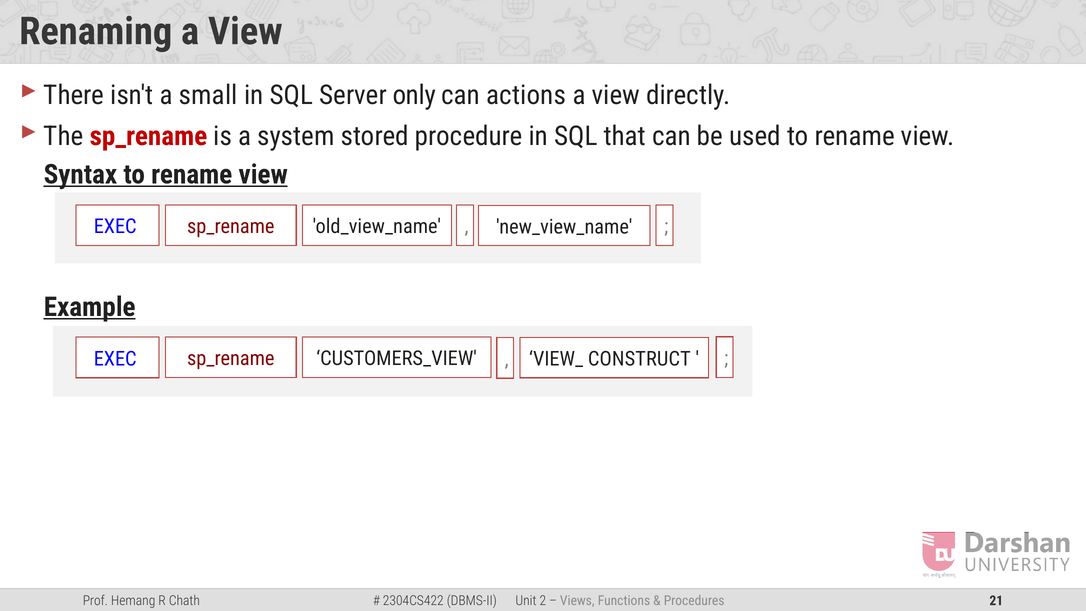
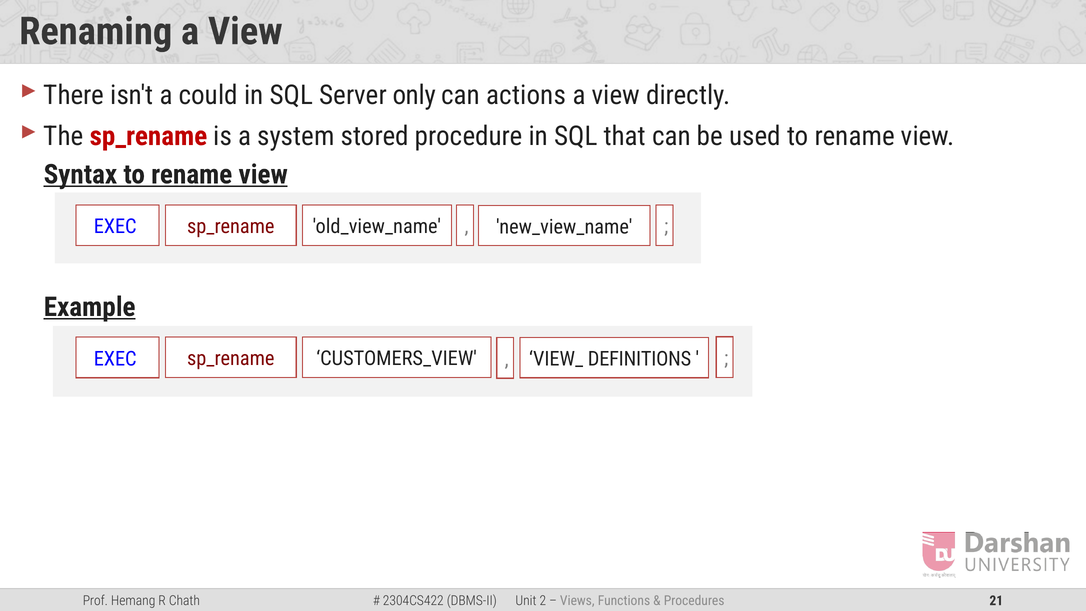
small: small -> could
CONSTRUCT: CONSTRUCT -> DEFINITIONS
